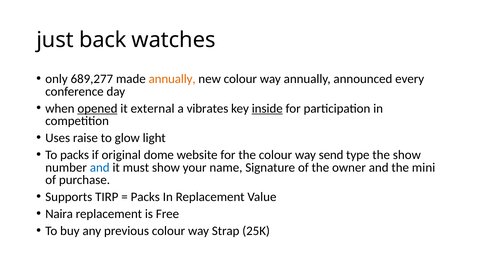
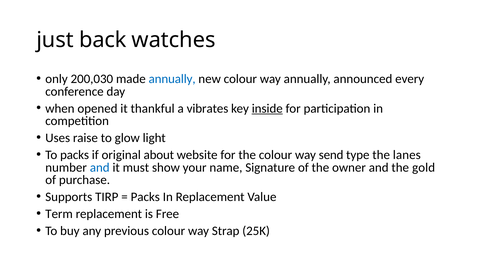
689,277: 689,277 -> 200,030
annually at (172, 79) colour: orange -> blue
opened underline: present -> none
external: external -> thankful
dome: dome -> about
the show: show -> lanes
mini: mini -> gold
Naira: Naira -> Term
